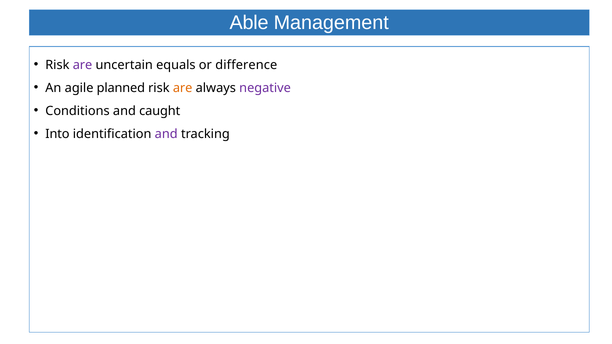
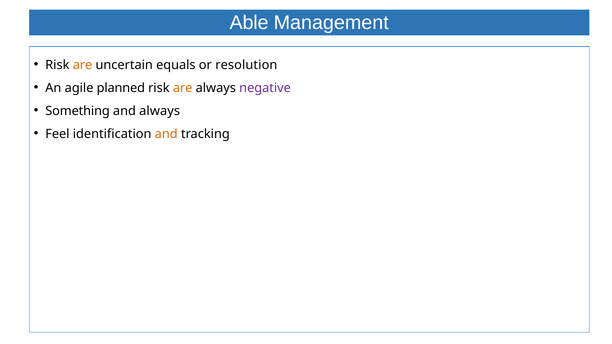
are at (83, 65) colour: purple -> orange
difference: difference -> resolution
Conditions: Conditions -> Something
and caught: caught -> always
Into: Into -> Feel
and at (166, 134) colour: purple -> orange
